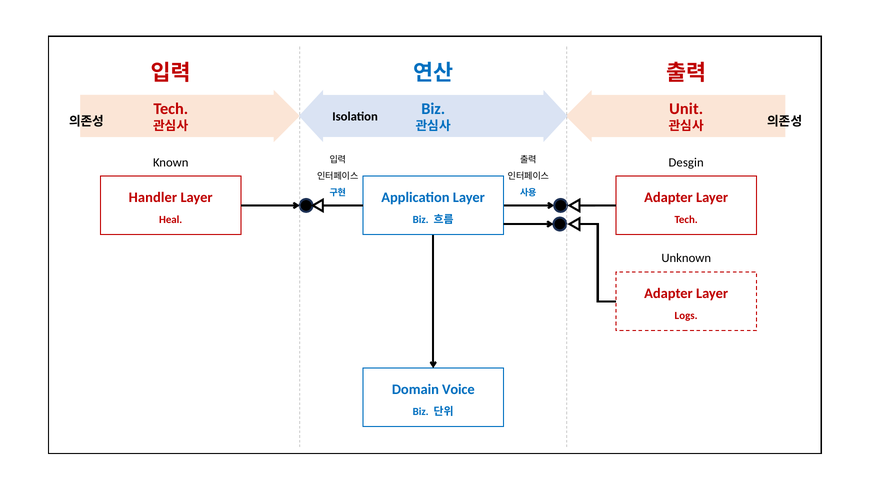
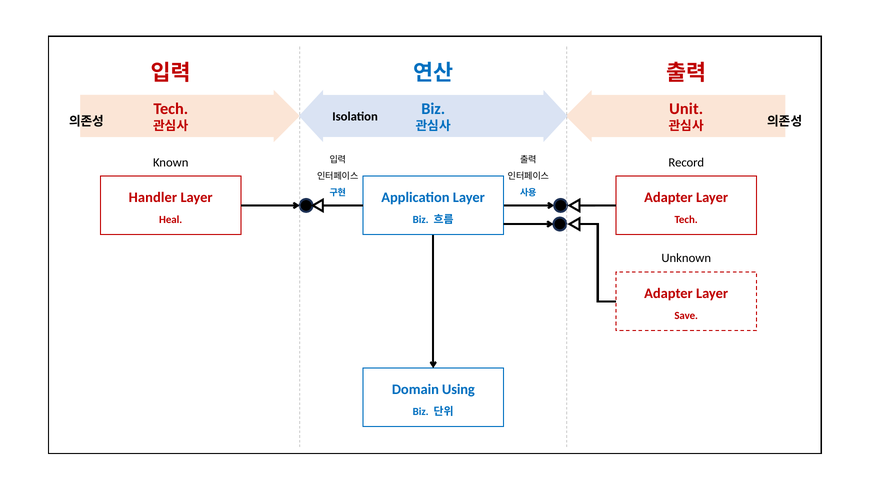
Desgin: Desgin -> Record
Logs: Logs -> Save
Voice: Voice -> Using
